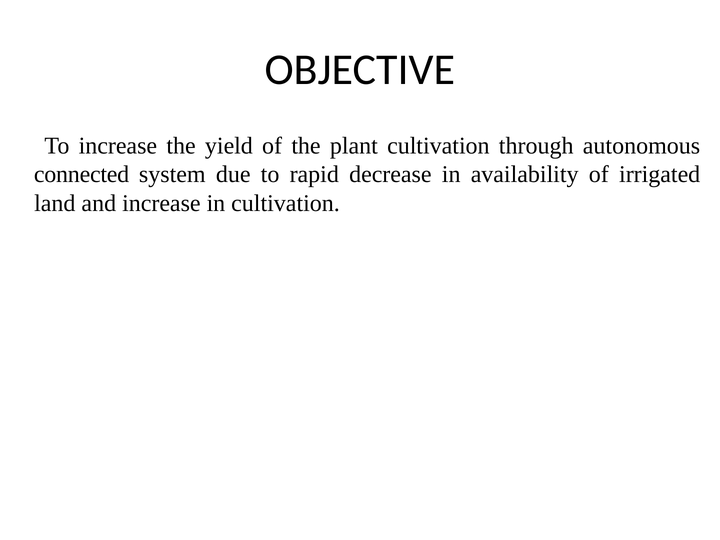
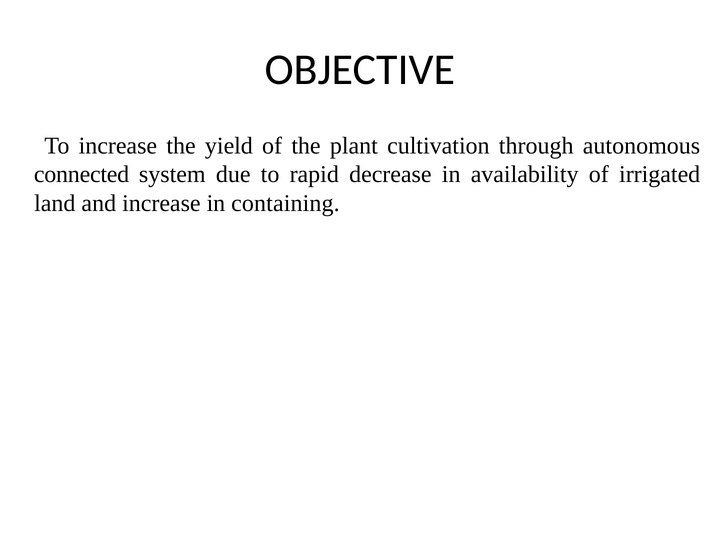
in cultivation: cultivation -> containing
